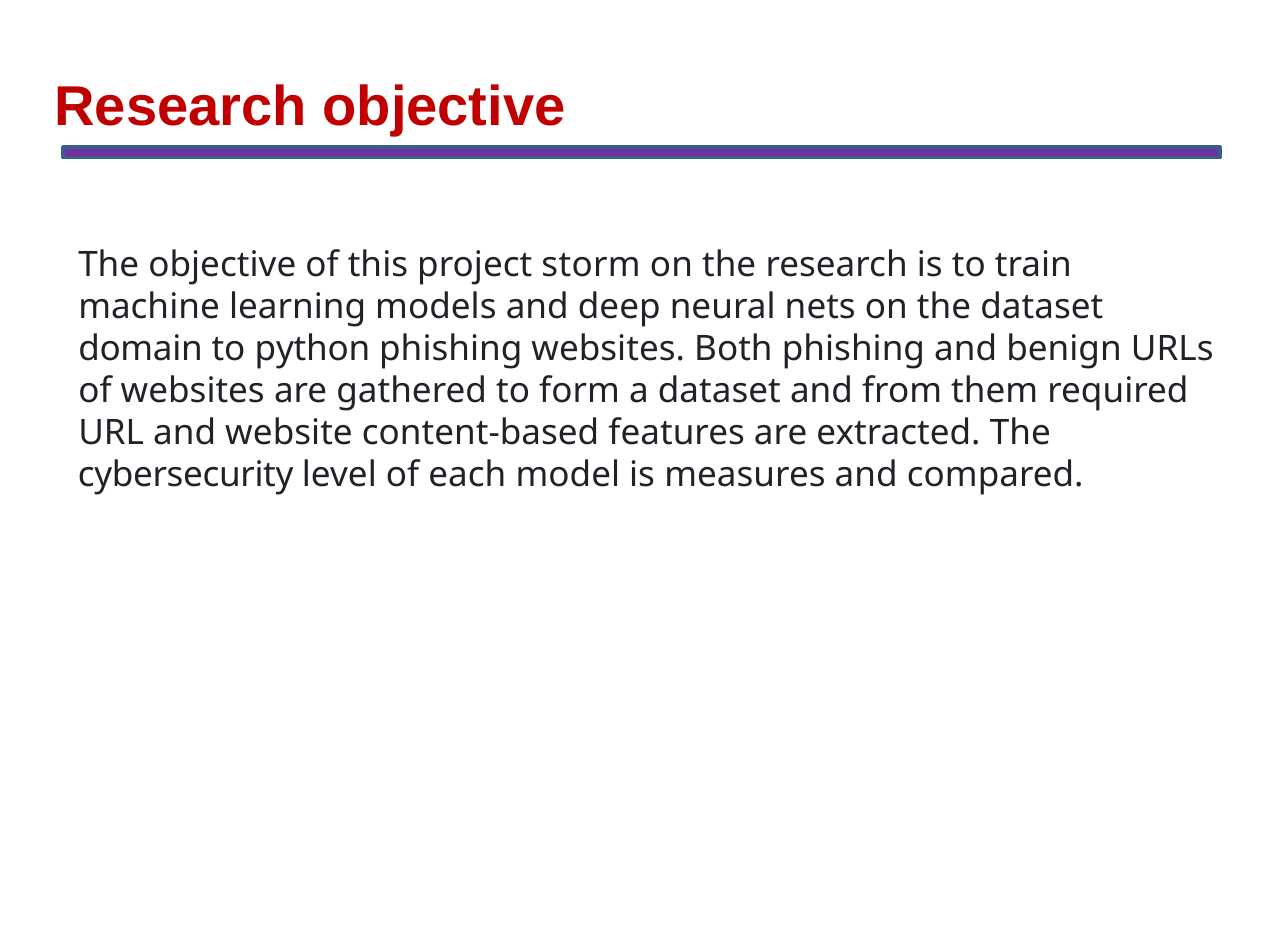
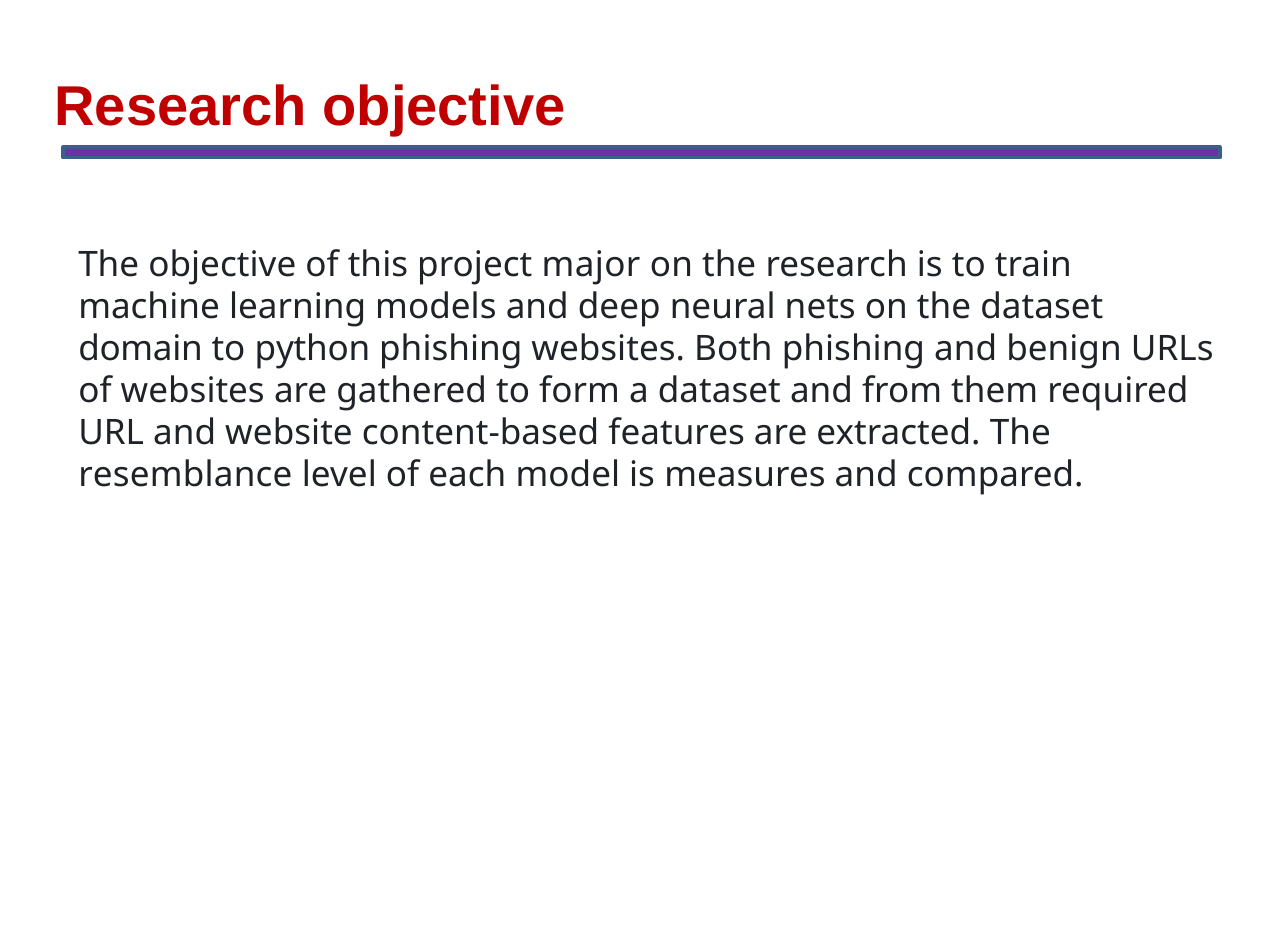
storm: storm -> major
cybersecurity: cybersecurity -> resemblance
